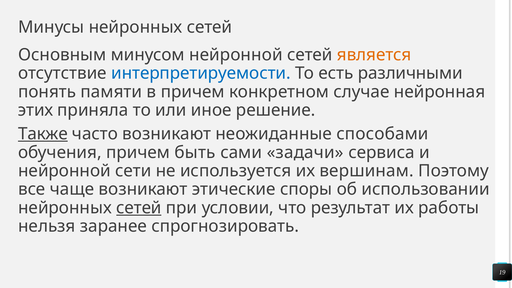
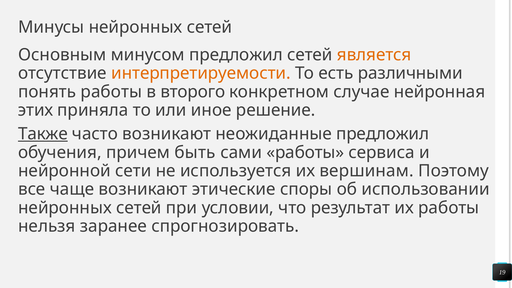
минусом нейронной: нейронной -> предложил
интерпретируемости colour: blue -> orange
понять памяти: памяти -> работы
в причем: причем -> второго
неожиданные способами: способами -> предложил
сами задачи: задачи -> работы
сетей at (139, 208) underline: present -> none
